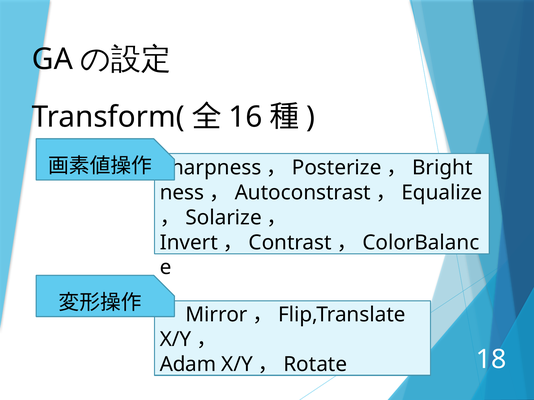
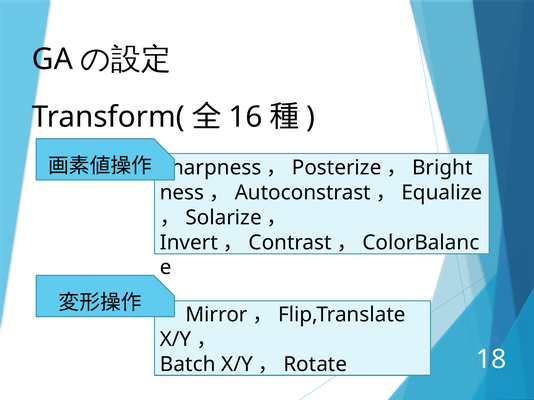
Adam: Adam -> Batch
